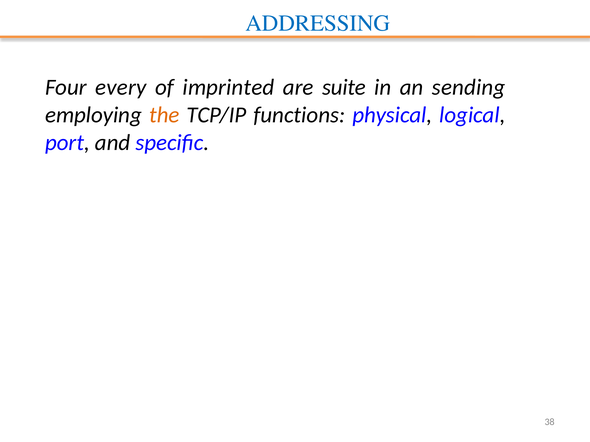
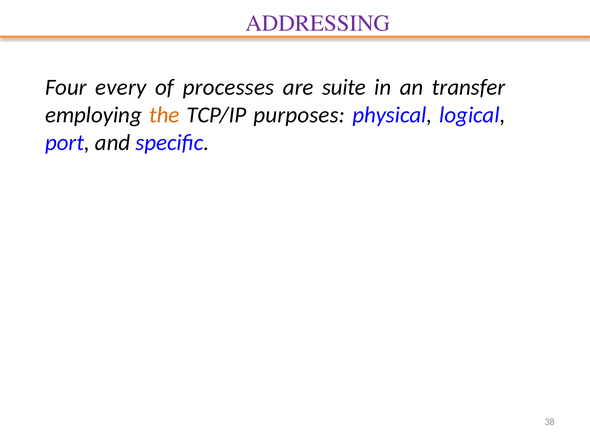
ADDRESSING colour: blue -> purple
imprinted: imprinted -> processes
sending: sending -> transfer
functions: functions -> purposes
